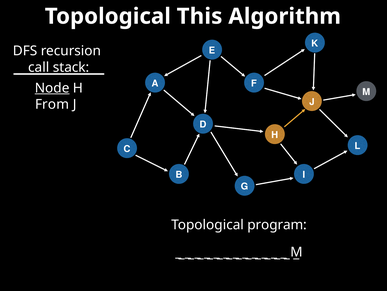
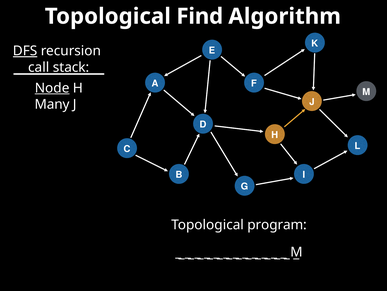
This: This -> Find
DFS underline: none -> present
From: From -> Many
